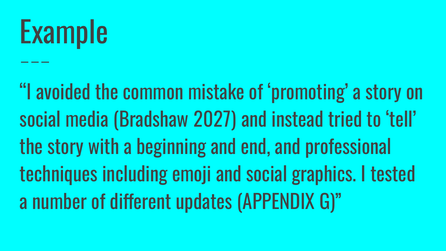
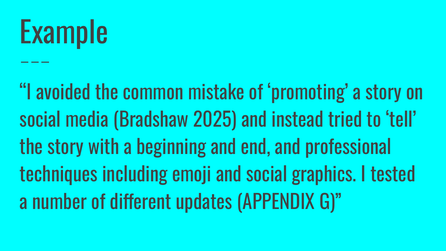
2027: 2027 -> 2025
